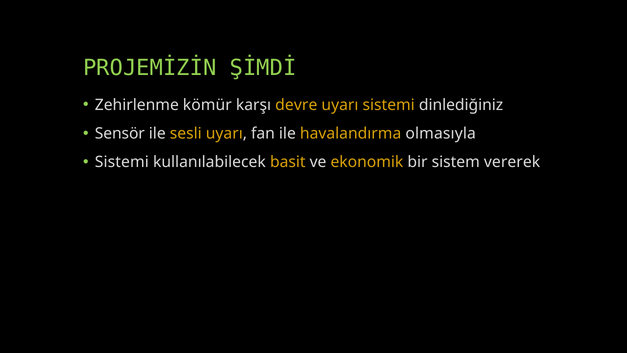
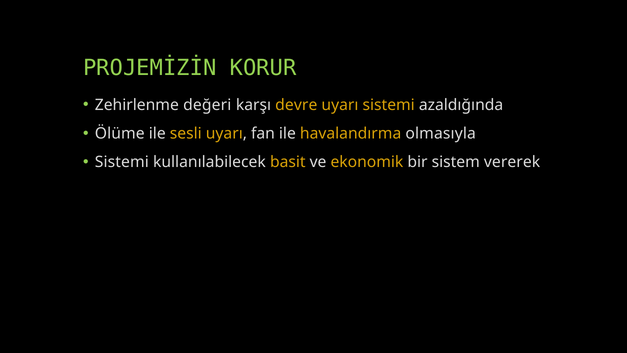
ŞİMDİ: ŞİMDİ -> KORUR
kömür: kömür -> değeri
dinlediğiniz: dinlediğiniz -> azaldığında
Sensör: Sensör -> Ölüme
